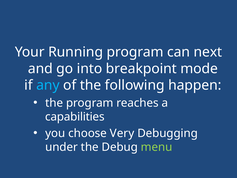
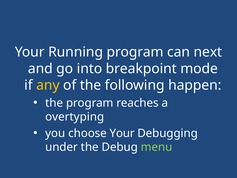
any colour: light blue -> yellow
capabilities: capabilities -> overtyping
choose Very: Very -> Your
